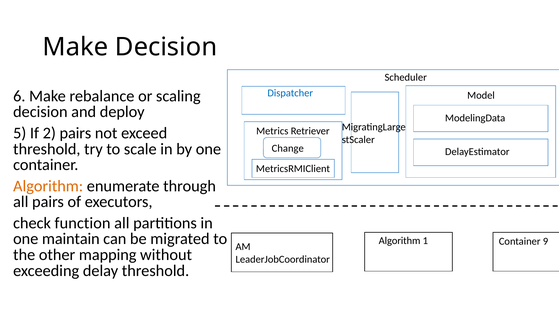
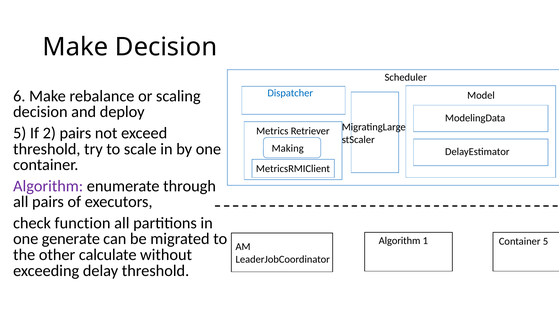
Change: Change -> Making
Algorithm at (48, 186) colour: orange -> purple
maintain: maintain -> generate
Container 9: 9 -> 5
mapping: mapping -> calculate
